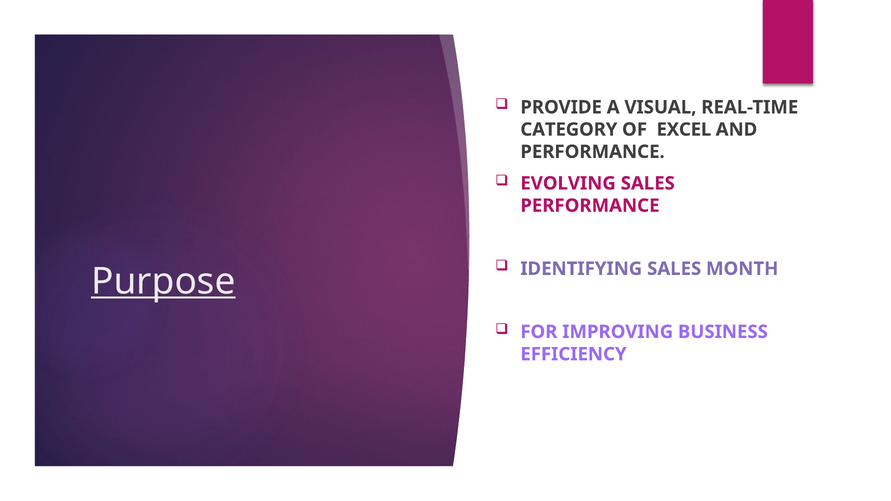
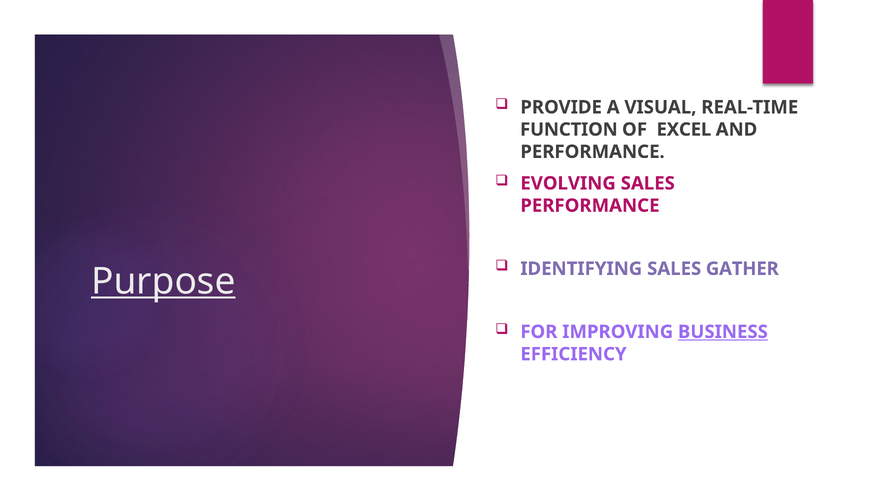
CATEGORY: CATEGORY -> FUNCTION
MONTH: MONTH -> GATHER
BUSINESS underline: none -> present
